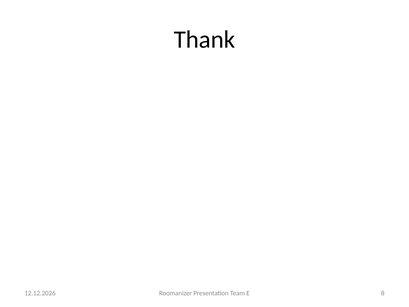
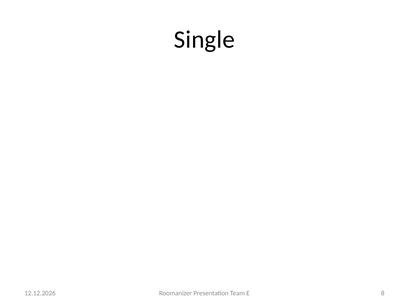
Thank: Thank -> Single
